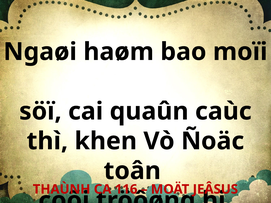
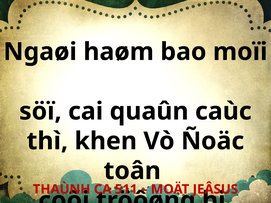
116: 116 -> 511
